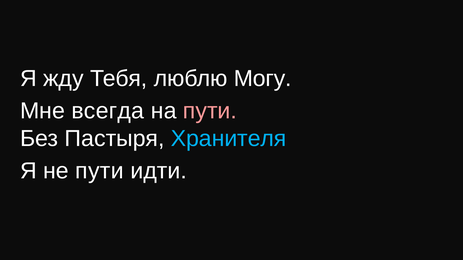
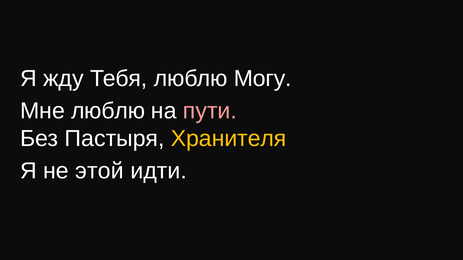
Мне всегда: всегда -> люблю
Хранителя colour: light blue -> yellow
не пути: пути -> этой
